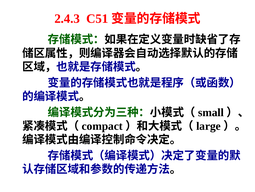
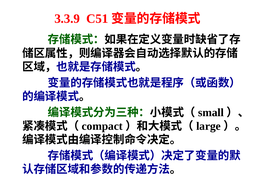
2.4.3: 2.4.3 -> 3.3.9
